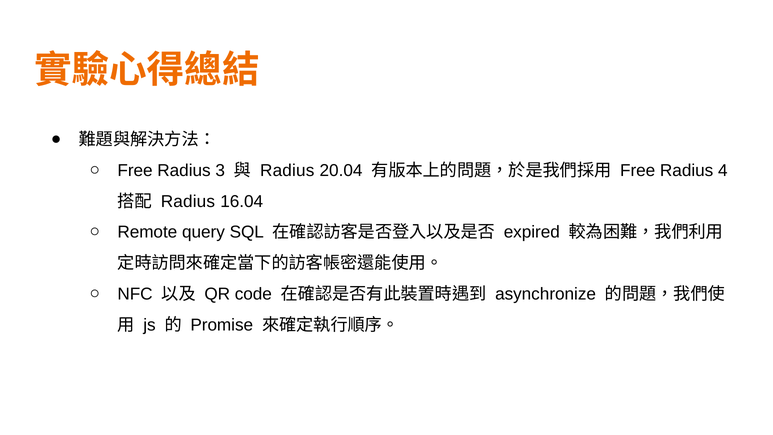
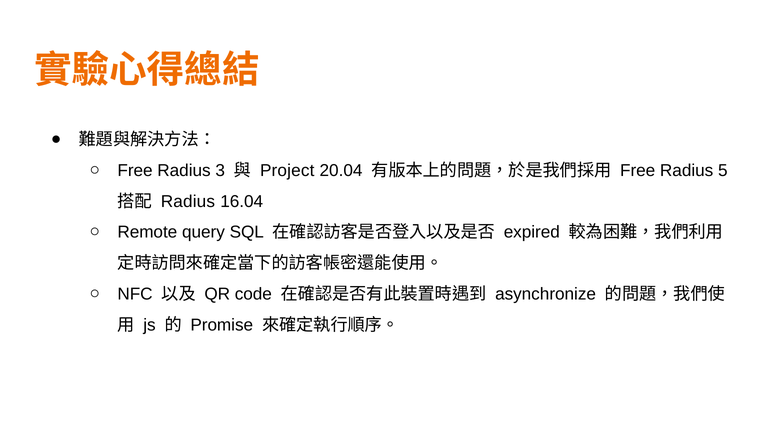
Radius at (287, 170): Radius -> Project
4: 4 -> 5
